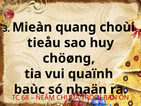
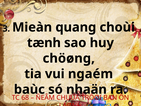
tieåu: tieåu -> tænh
quaïnh: quaïnh -> ngaém
